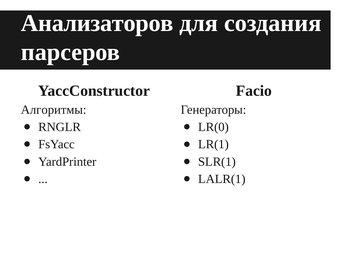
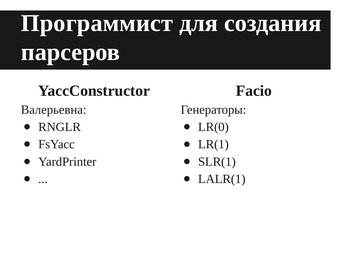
Анализаторов: Анализаторов -> Программист
Алгоритмы: Алгоритмы -> Валерьевна
